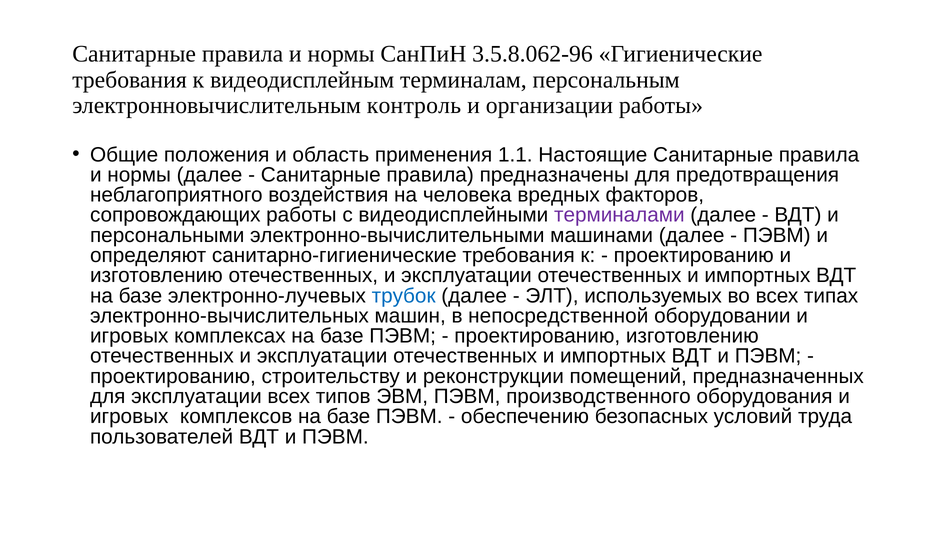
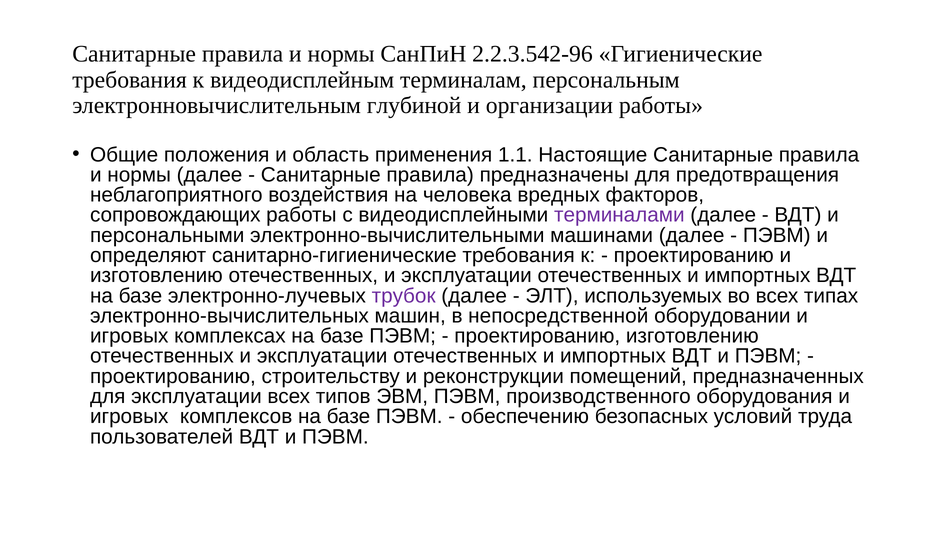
3.5.8.062-96: 3.5.8.062-96 -> 2.2.3.542-96
контроль: контроль -> глубиной
трубок colour: blue -> purple
